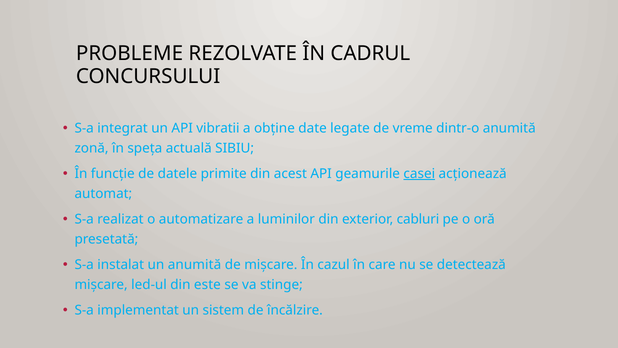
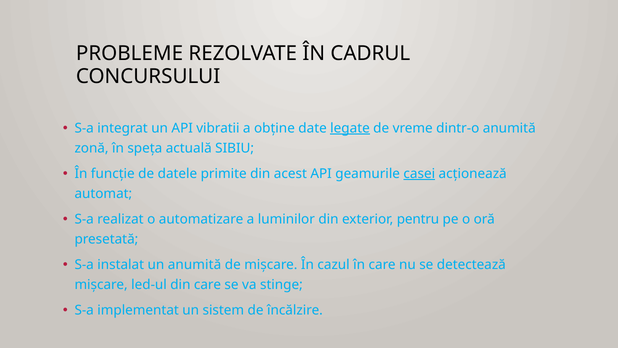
legate underline: none -> present
cabluri: cabluri -> pentru
din este: este -> care
